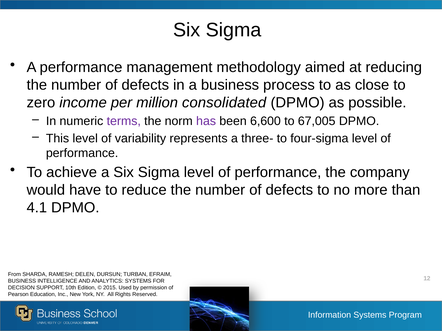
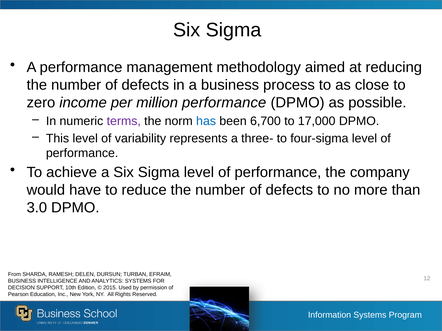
million consolidated: consolidated -> performance
has colour: purple -> blue
6,600: 6,600 -> 6,700
67,005: 67,005 -> 17,000
4.1: 4.1 -> 3.0
